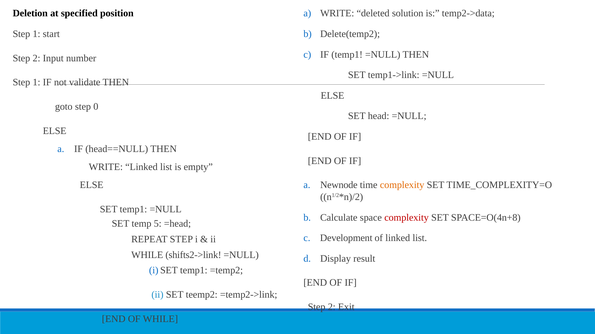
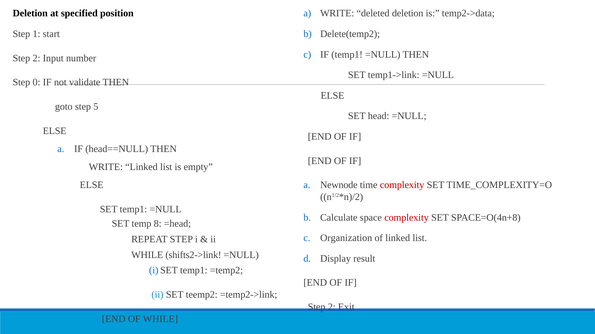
deleted solution: solution -> deletion
1 at (36, 83): 1 -> 0
0: 0 -> 5
complexity at (402, 185) colour: orange -> red
5: 5 -> 8
Development: Development -> Organization
